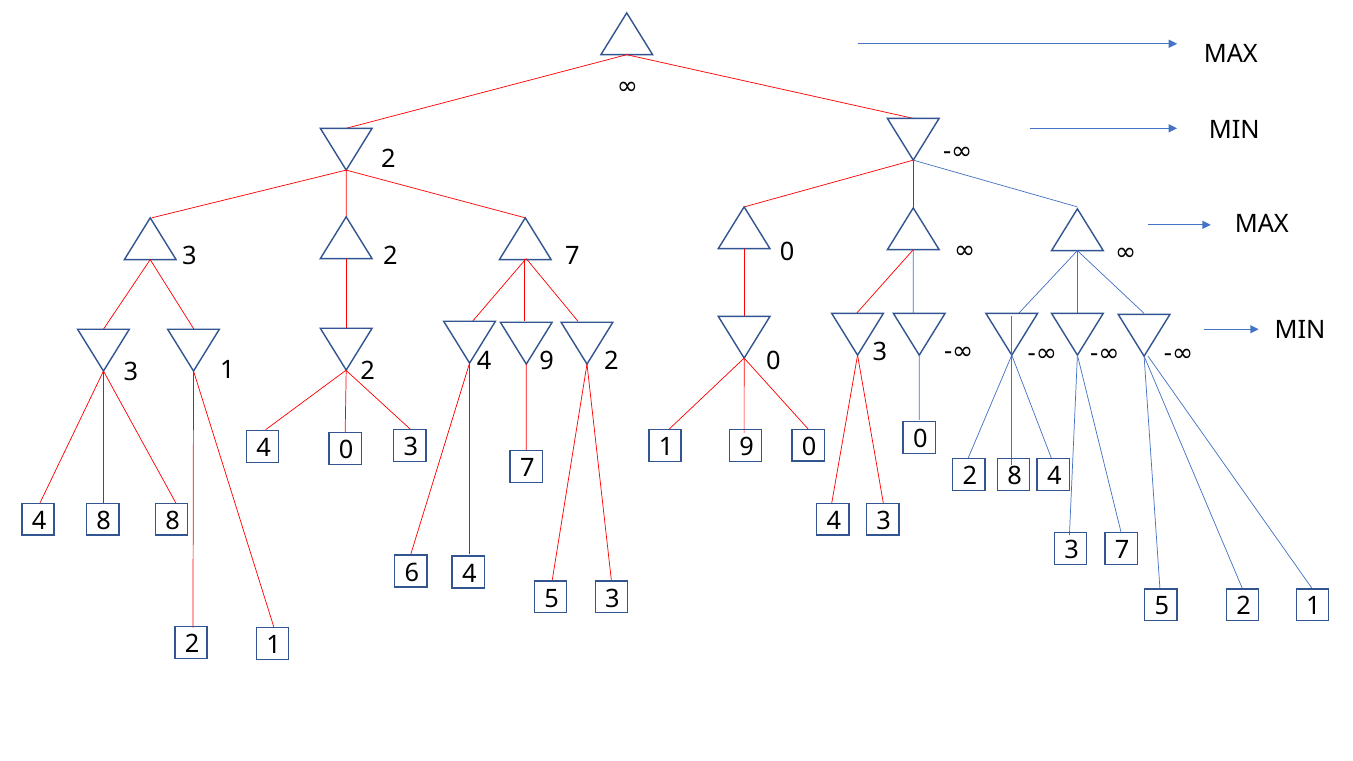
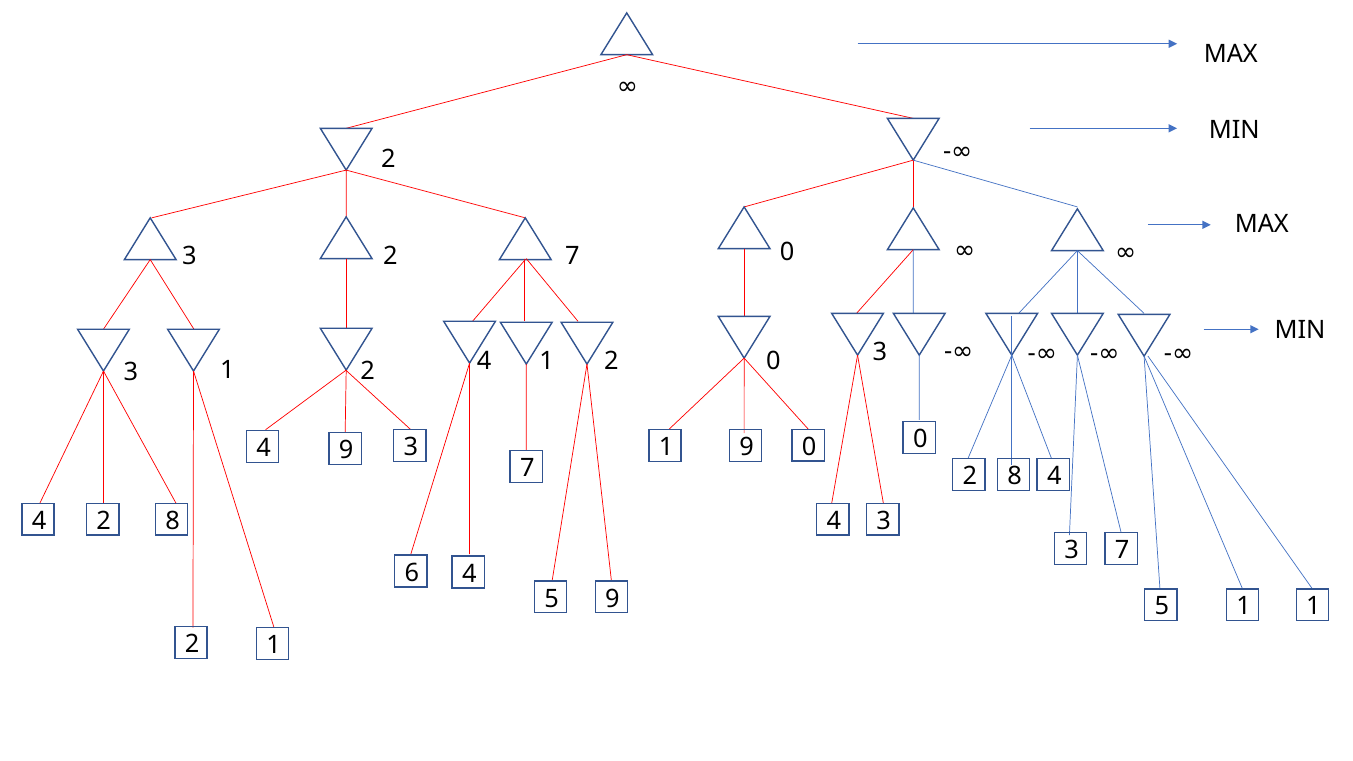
4 9: 9 -> 1
4 0: 0 -> 9
4 8: 8 -> 2
5 3: 3 -> 9
5 2: 2 -> 1
